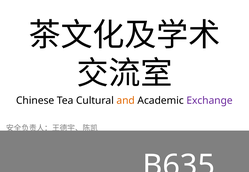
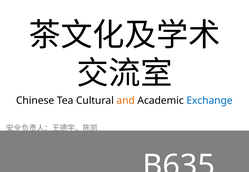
Exchange colour: purple -> blue
